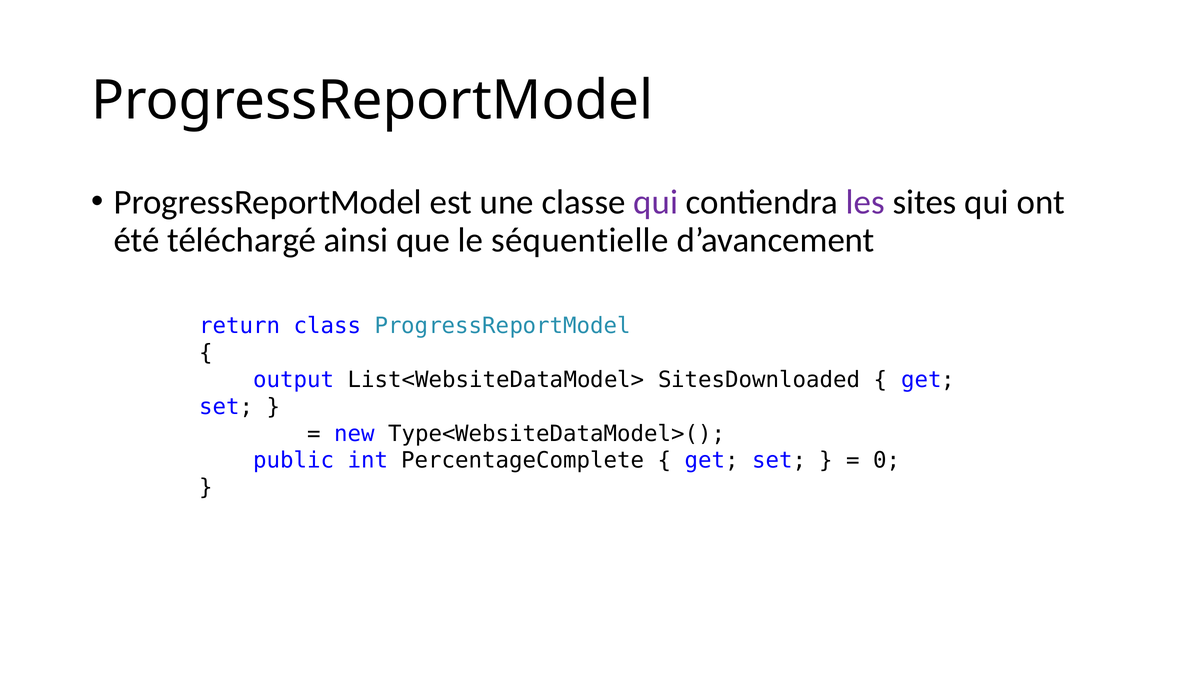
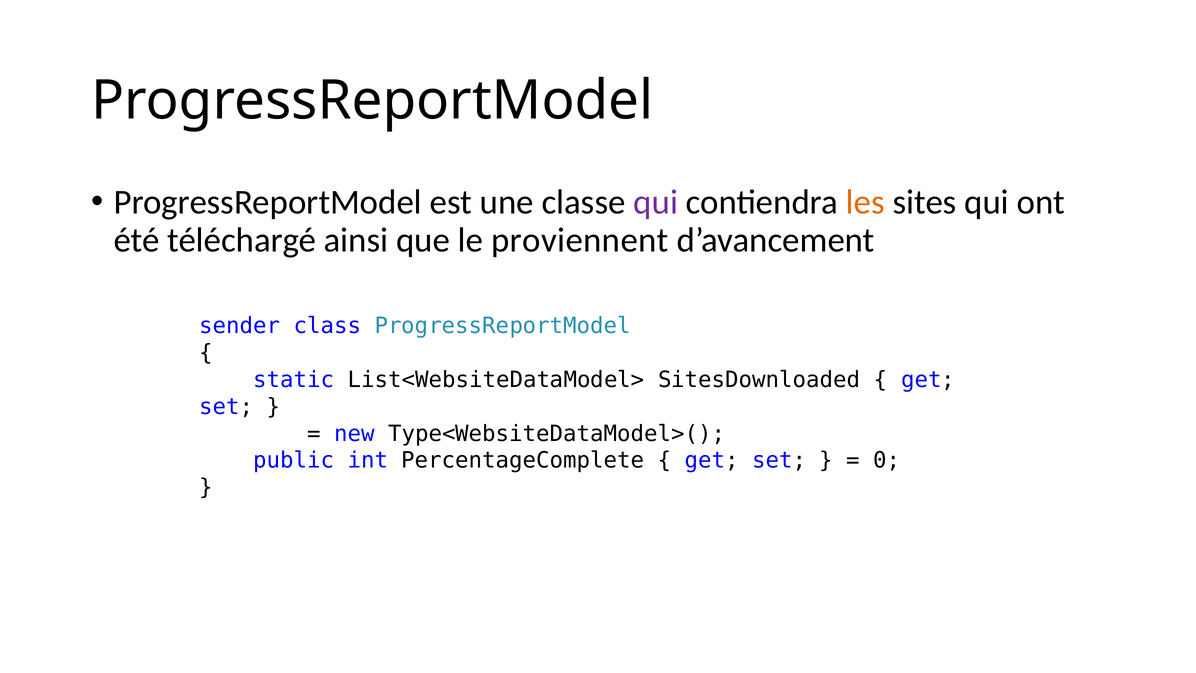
les colour: purple -> orange
séquentielle: séquentielle -> proviennent
return: return -> sender
output: output -> static
